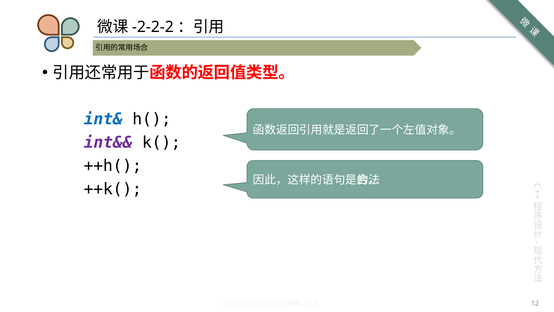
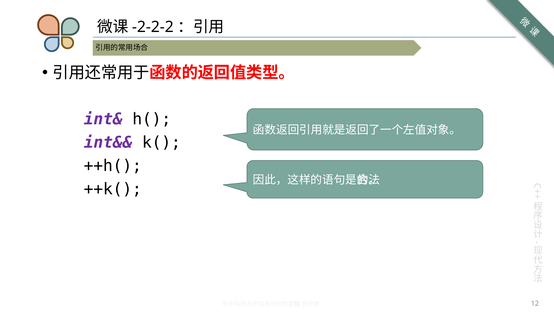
int& colour: blue -> purple
